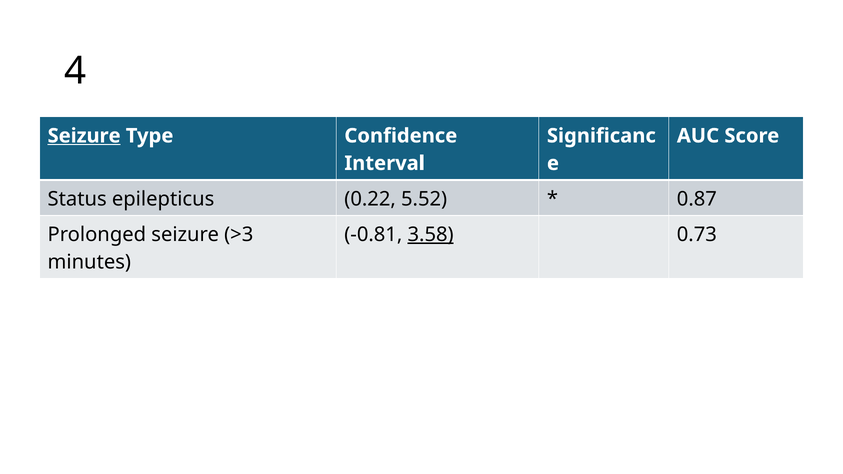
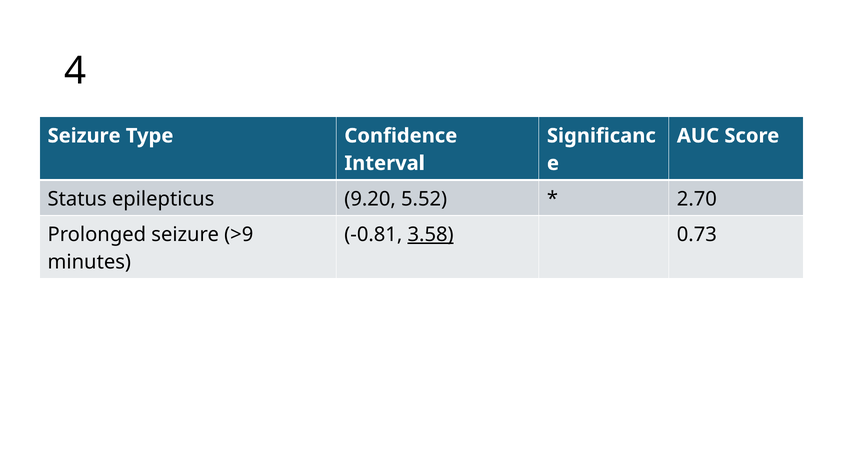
Seizure at (84, 136) underline: present -> none
0.22: 0.22 -> 9.20
0.87: 0.87 -> 2.70
>3: >3 -> >9
